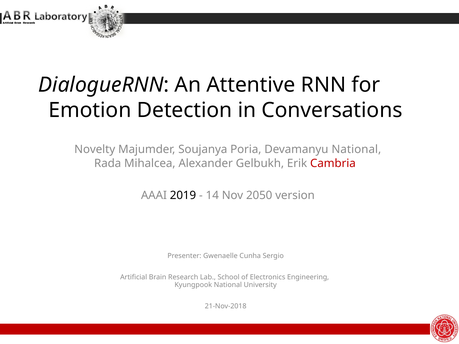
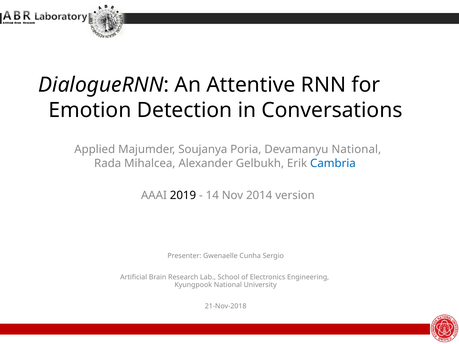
Novelty: Novelty -> Applied
Cambria colour: red -> blue
2050: 2050 -> 2014
